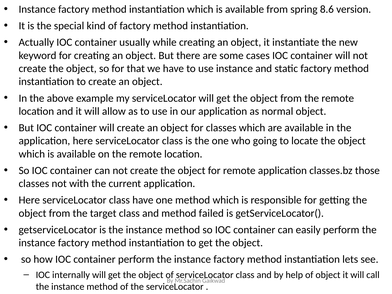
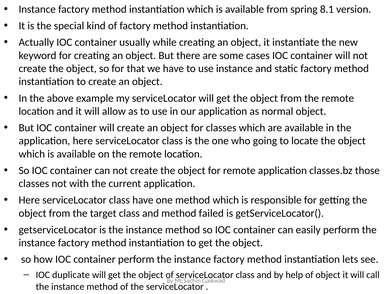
8.6: 8.6 -> 8.1
internally: internally -> duplicate
